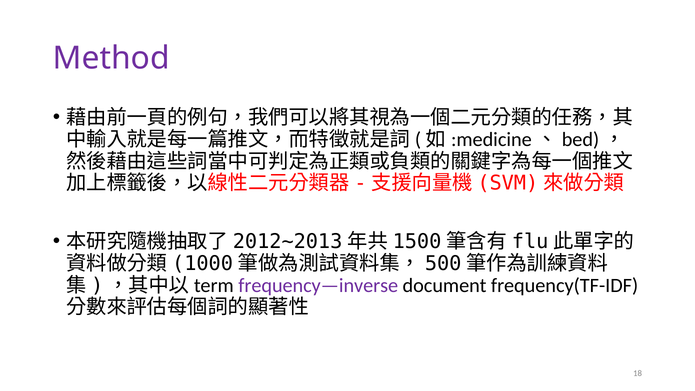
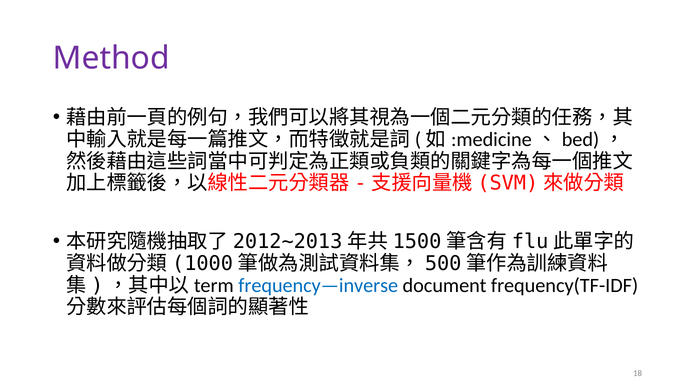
frequency—inverse colour: purple -> blue
